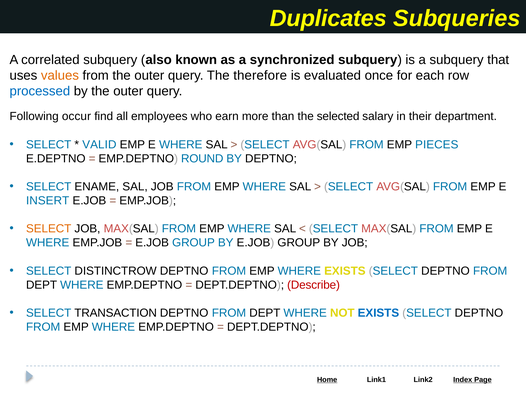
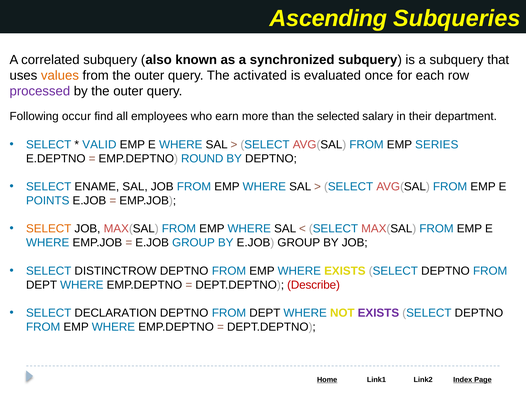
Duplicates: Duplicates -> Ascending
therefore: therefore -> activated
processed colour: blue -> purple
PIECES: PIECES -> SERIES
INSERT: INSERT -> POINTS
TRANSACTION: TRANSACTION -> DECLARATION
EXISTS at (378, 313) colour: blue -> purple
